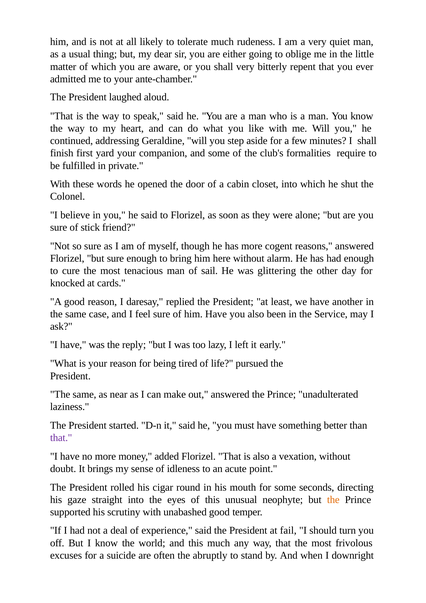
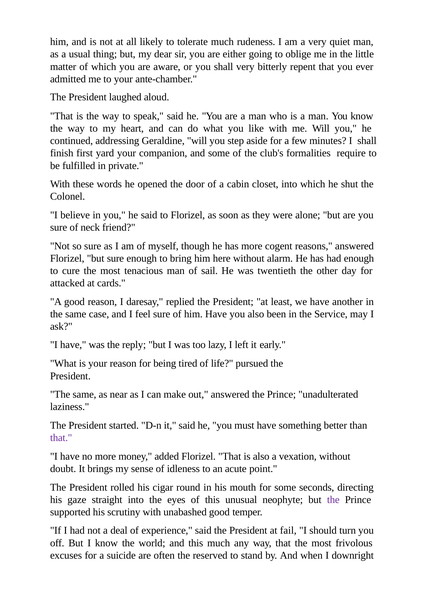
stick: stick -> neck
glittering: glittering -> twentieth
knocked: knocked -> attacked
the at (333, 500) colour: orange -> purple
abruptly: abruptly -> reserved
